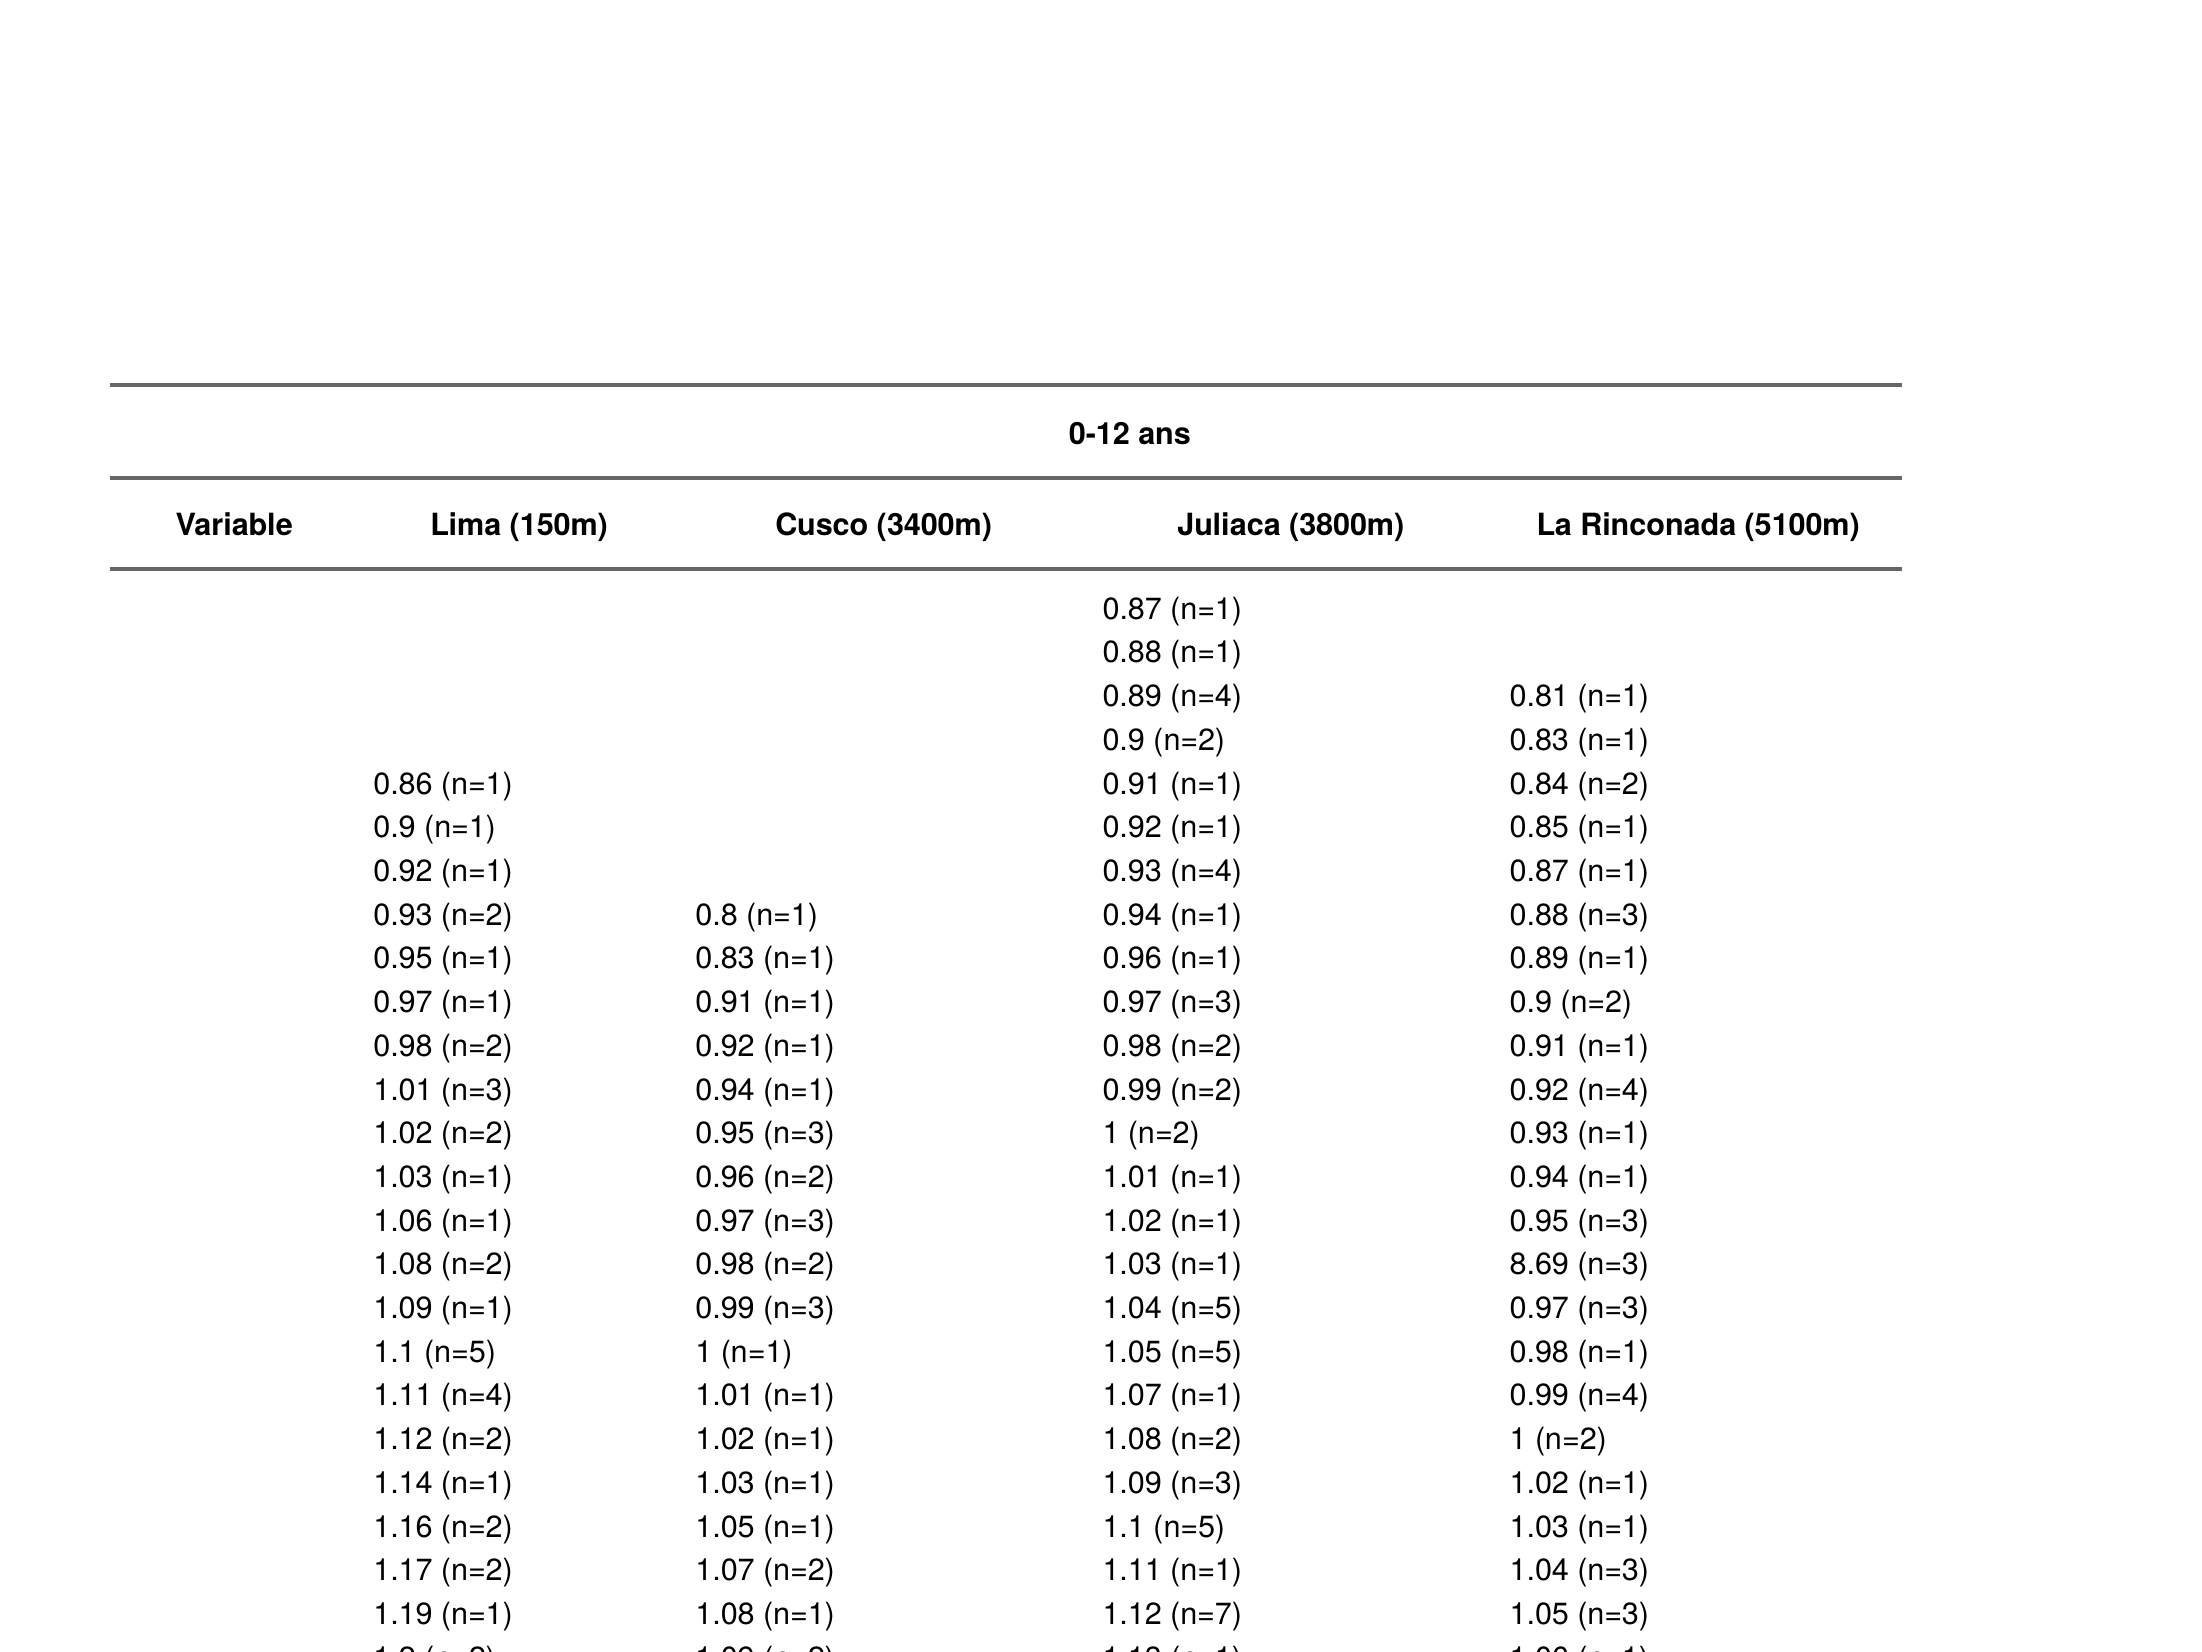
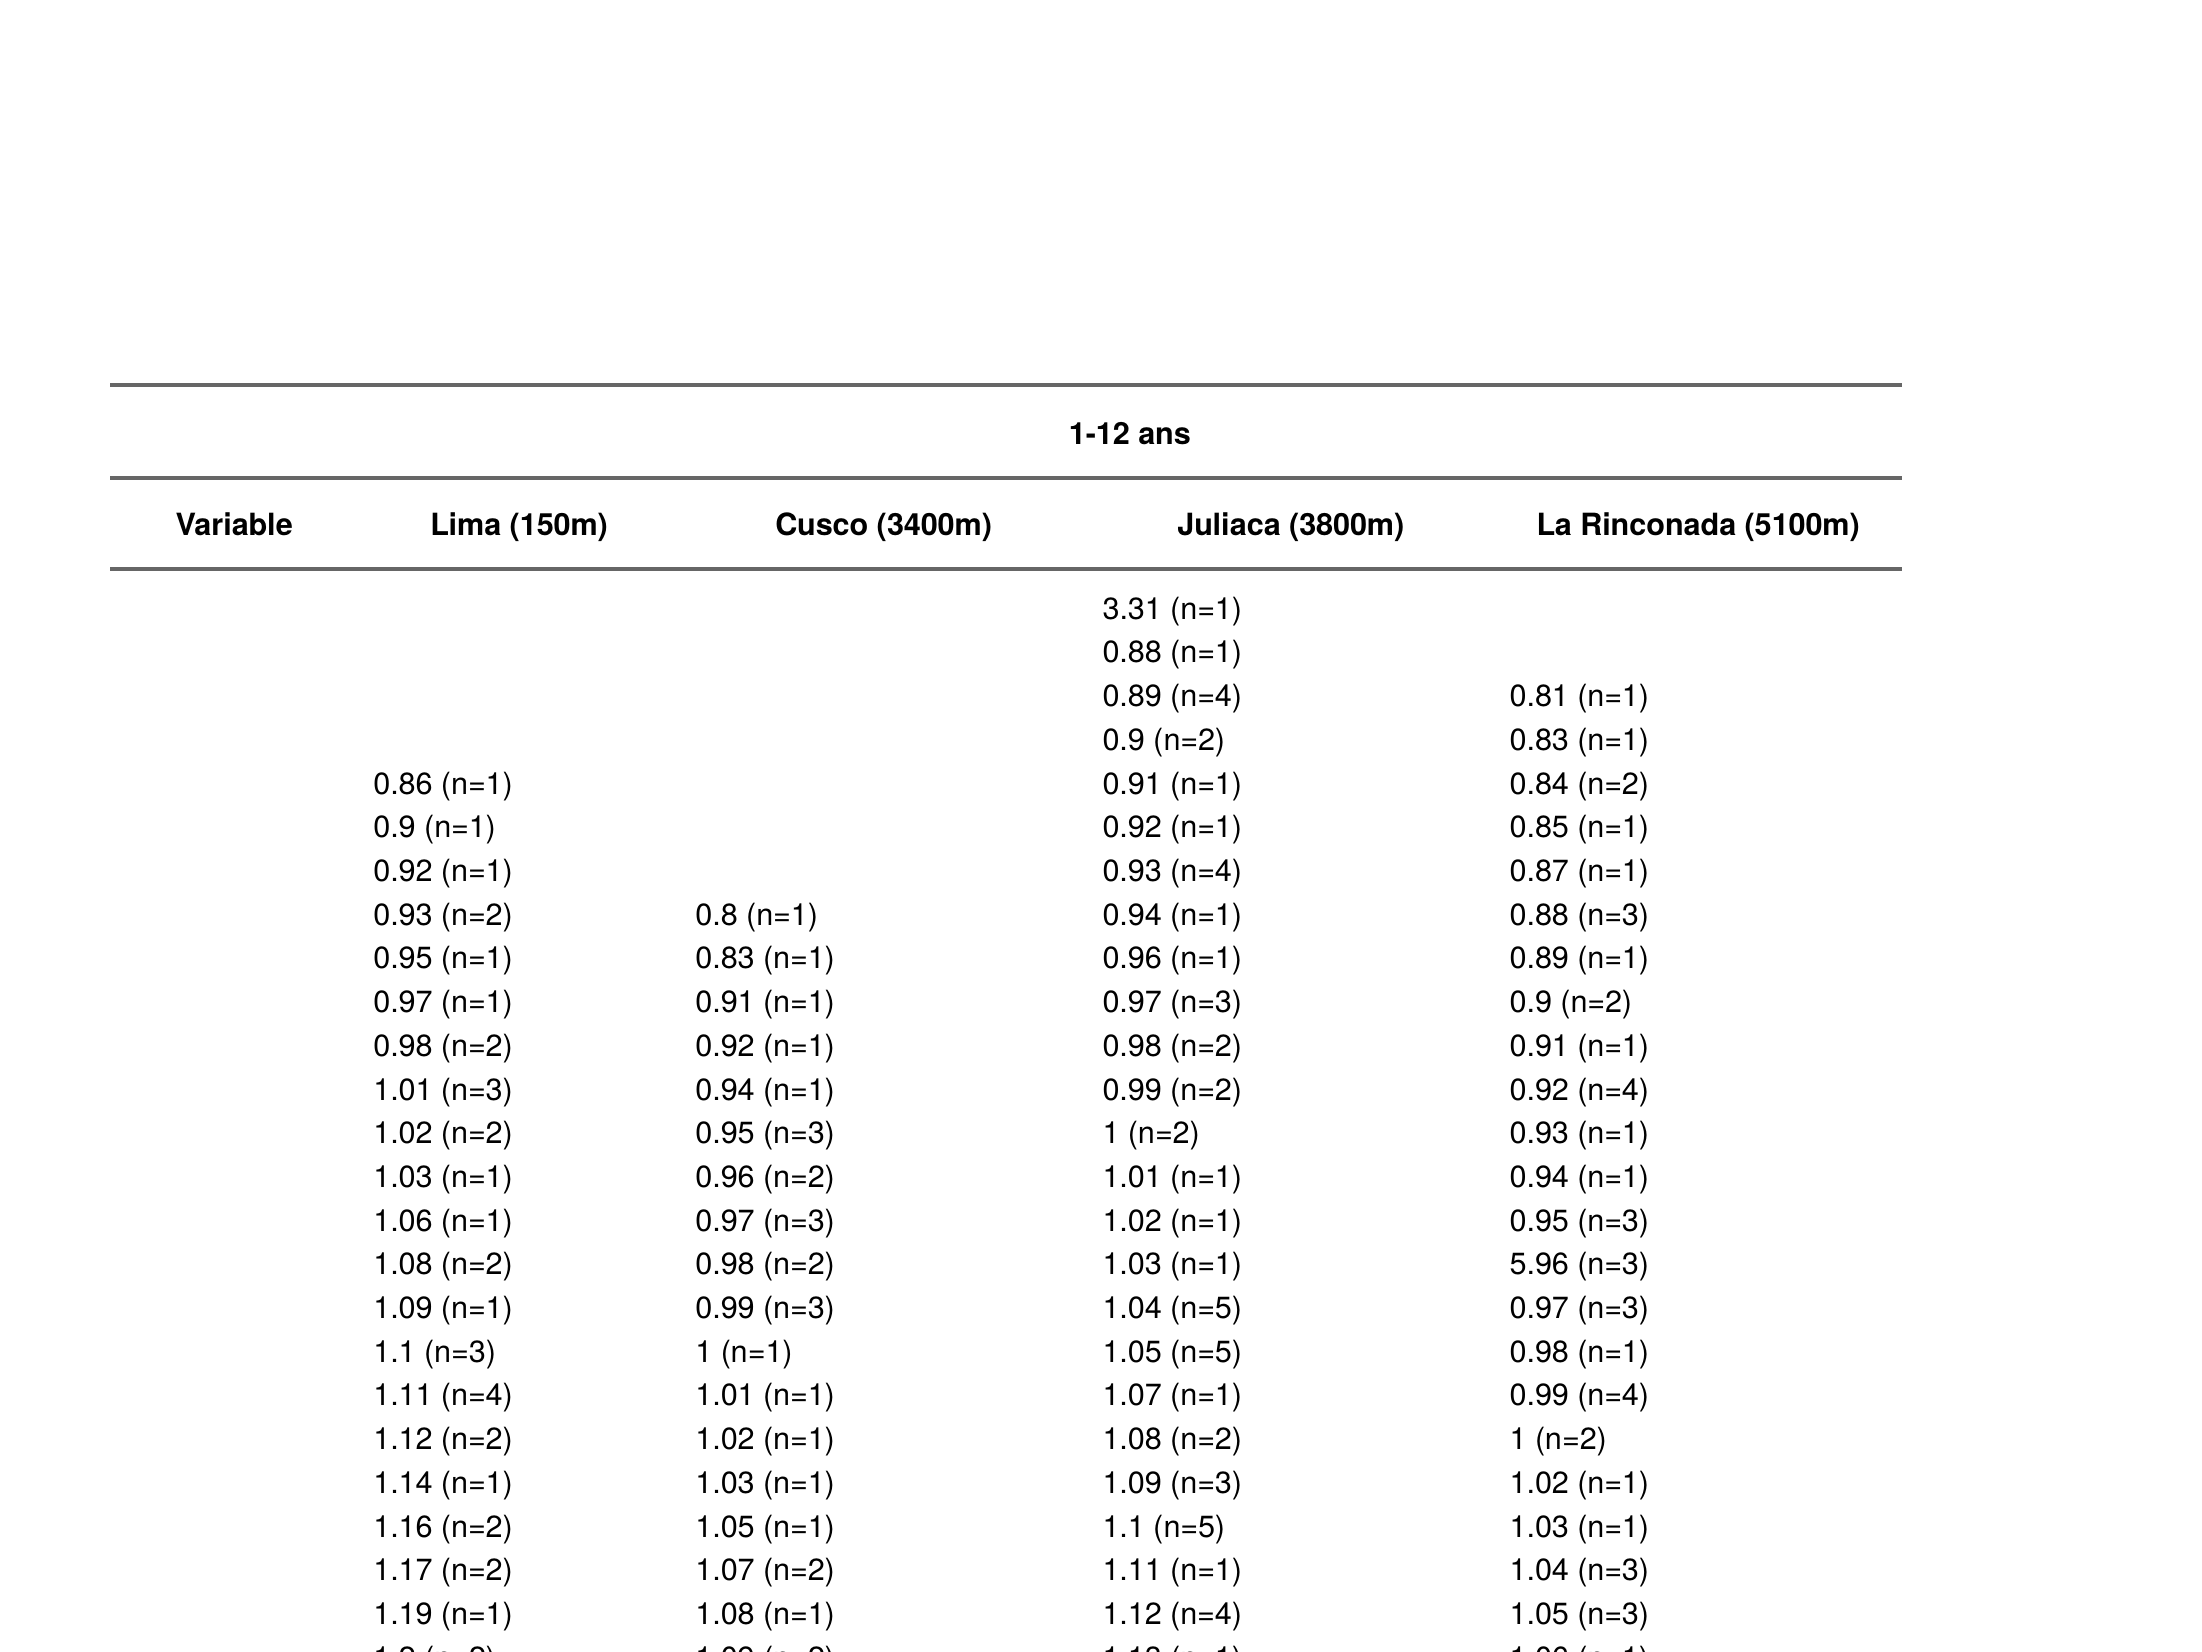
0-12: 0-12 -> 1-12
0.87 at (1132, 609): 0.87 -> 3.31
8.69 at (1539, 1264): 8.69 -> 5.96
n=5 at (460, 1352): n=5 -> n=3
1.12 n=7: n=7 -> n=4
